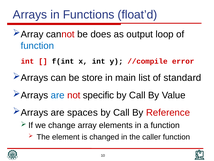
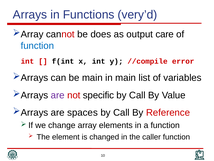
float’d: float’d -> very’d
loop: loop -> care
be store: store -> main
standard: standard -> variables
are at (58, 95) colour: blue -> purple
